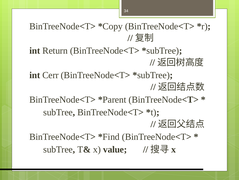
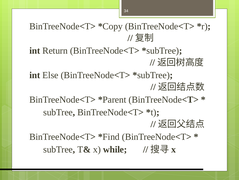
Cerr: Cerr -> Else
value: value -> while
